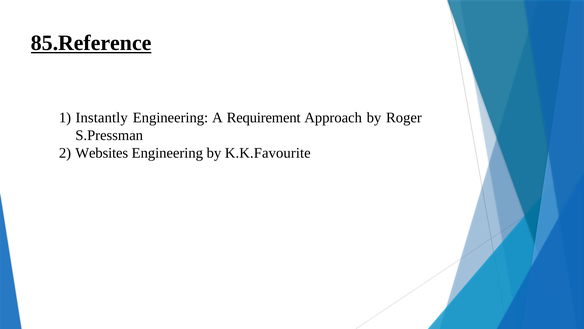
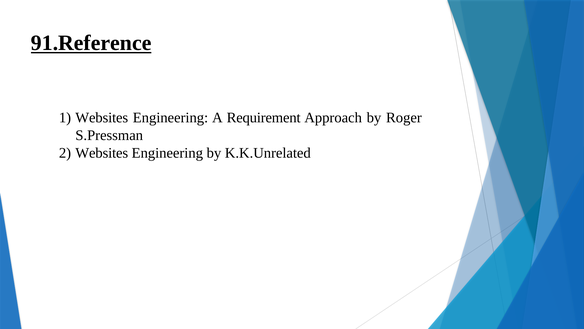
85.Reference: 85.Reference -> 91.Reference
Instantly at (102, 118): Instantly -> Websites
K.K.Favourite: K.K.Favourite -> K.K.Unrelated
